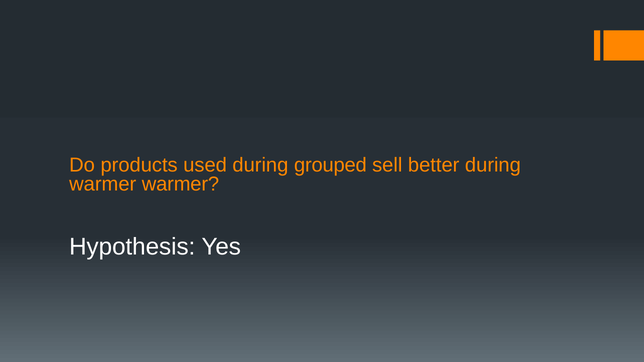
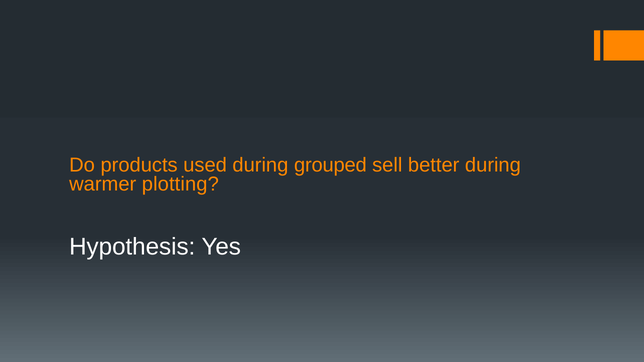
warmer warmer: warmer -> plotting
